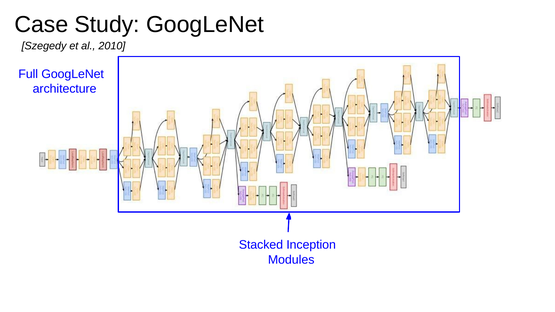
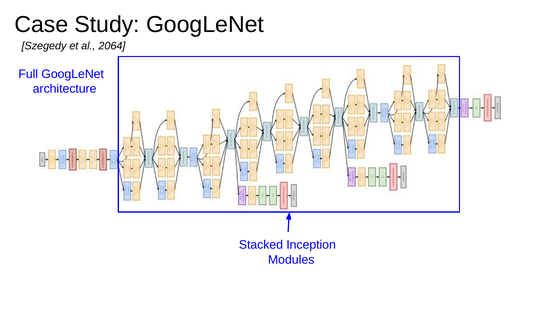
2010: 2010 -> 2064
